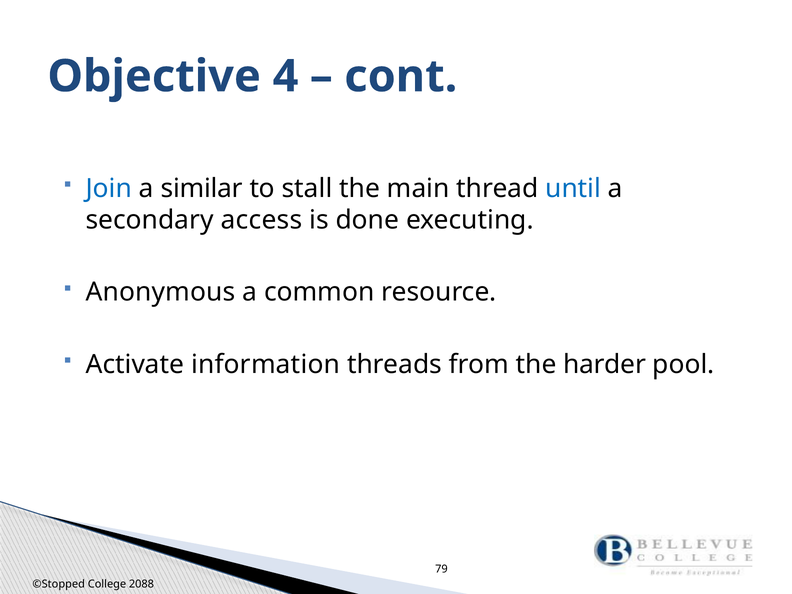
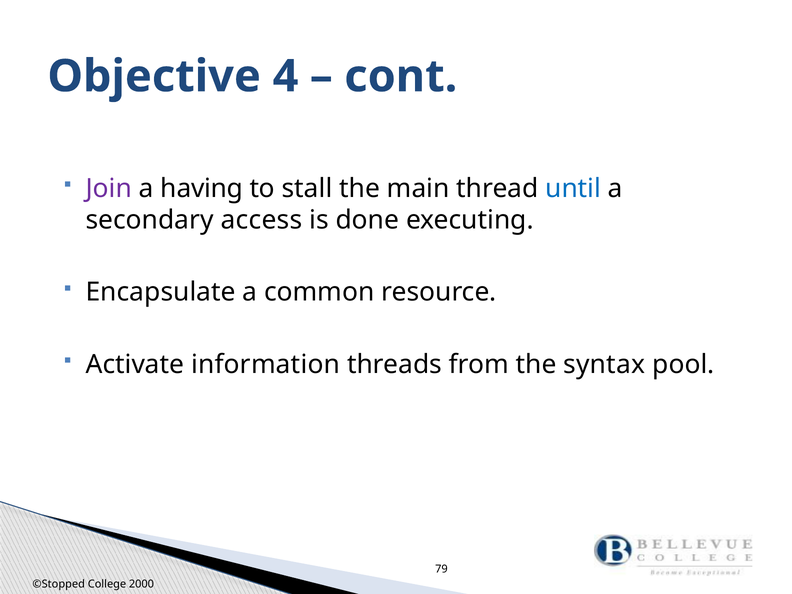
Join colour: blue -> purple
similar: similar -> having
Anonymous: Anonymous -> Encapsulate
harder: harder -> syntax
2088: 2088 -> 2000
